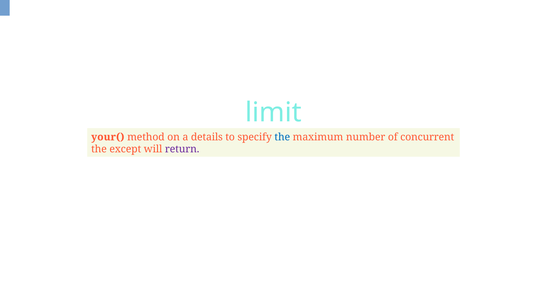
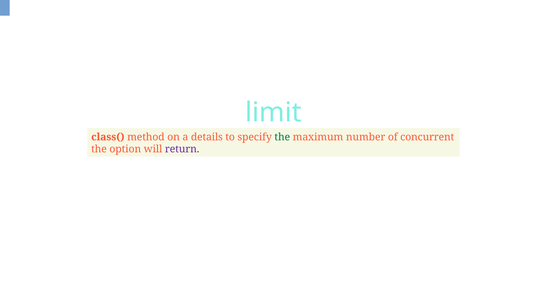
your(: your( -> class(
the at (282, 137) colour: blue -> green
except: except -> option
